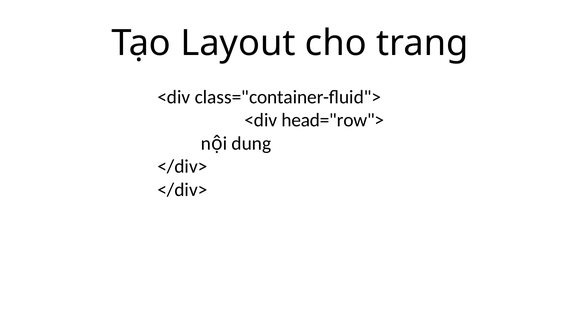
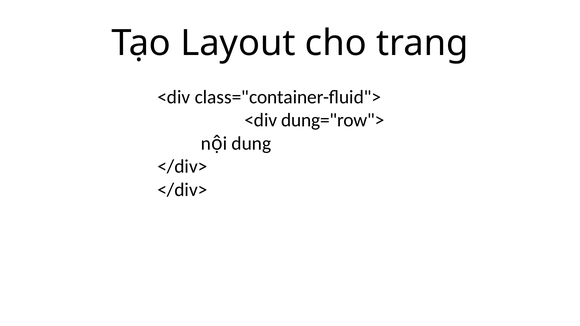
head="row">: head="row"> -> dung="row">
